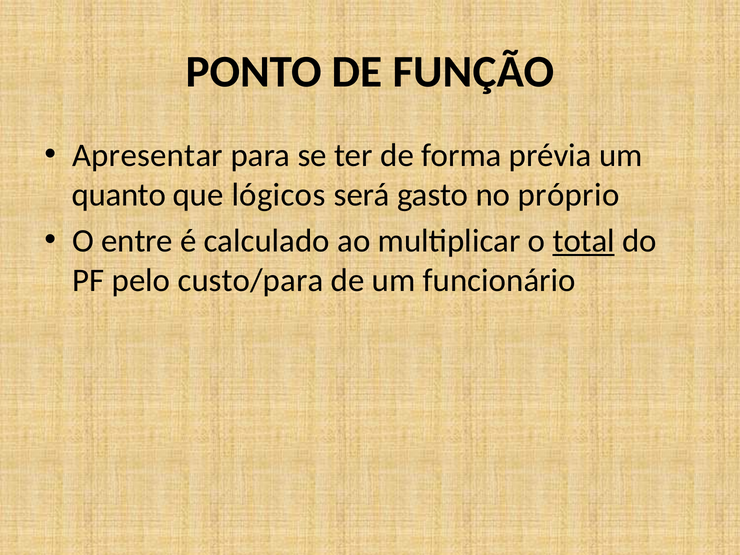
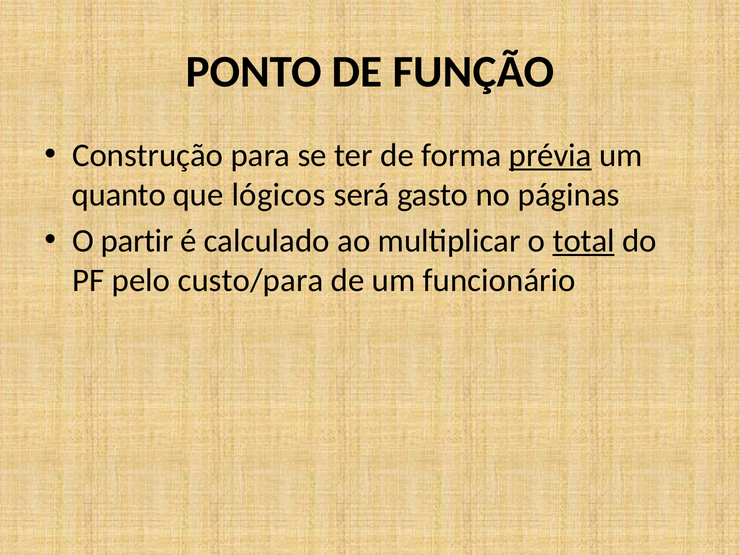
Apresentar: Apresentar -> Construção
prévia underline: none -> present
próprio: próprio -> páginas
entre: entre -> partir
